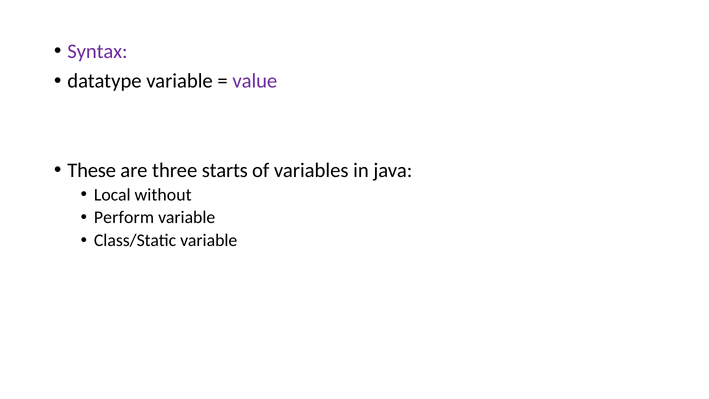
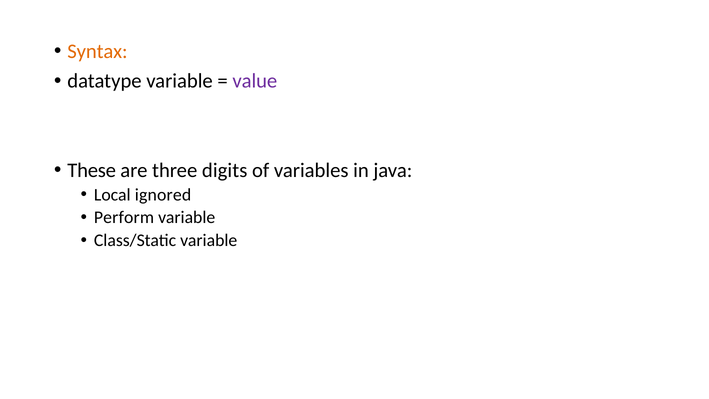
Syntax colour: purple -> orange
starts: starts -> digits
without: without -> ignored
